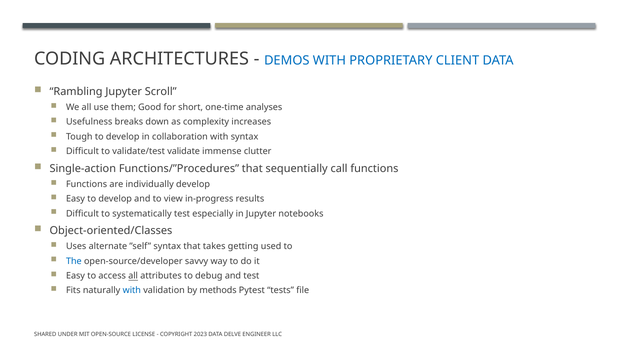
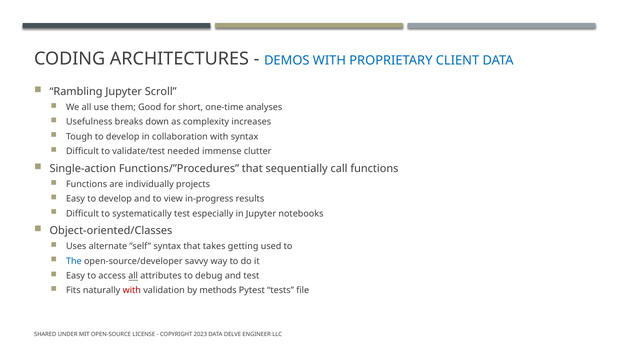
validate: validate -> needed
individually develop: develop -> projects
with at (132, 291) colour: blue -> red
